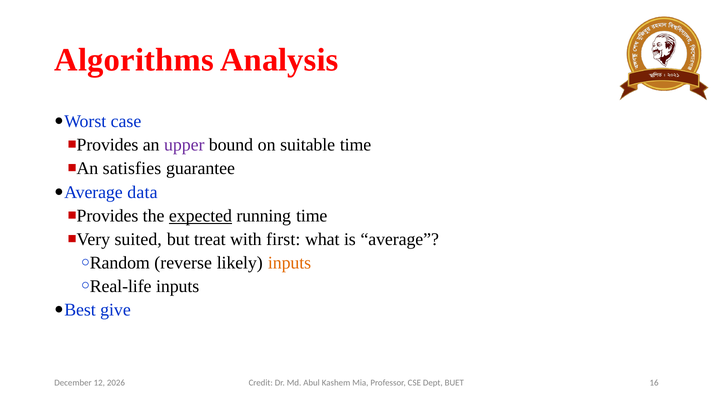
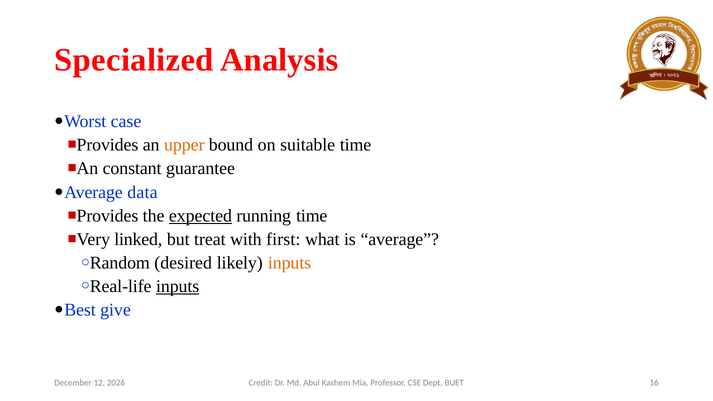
Algorithms: Algorithms -> Specialized
upper colour: purple -> orange
satisfies: satisfies -> constant
suited: suited -> linked
reverse: reverse -> desired
inputs at (178, 286) underline: none -> present
